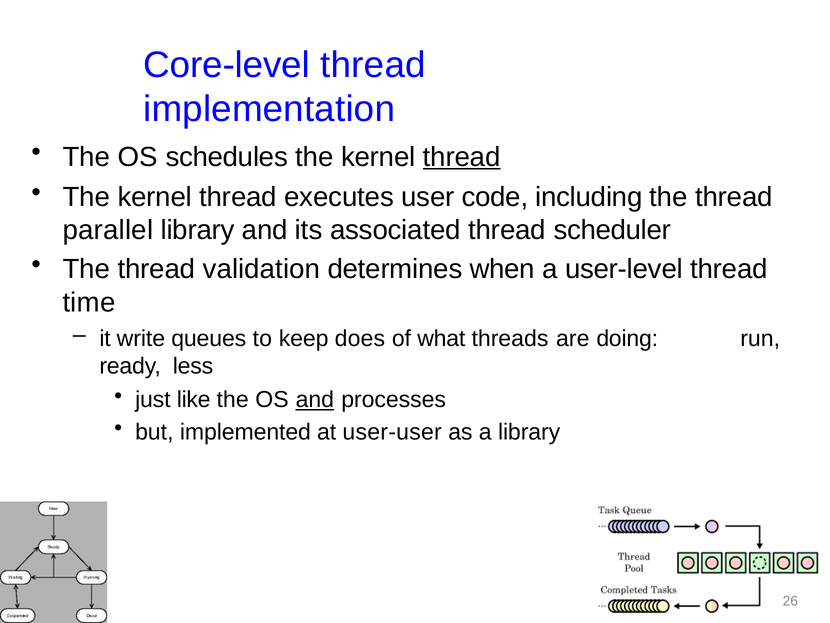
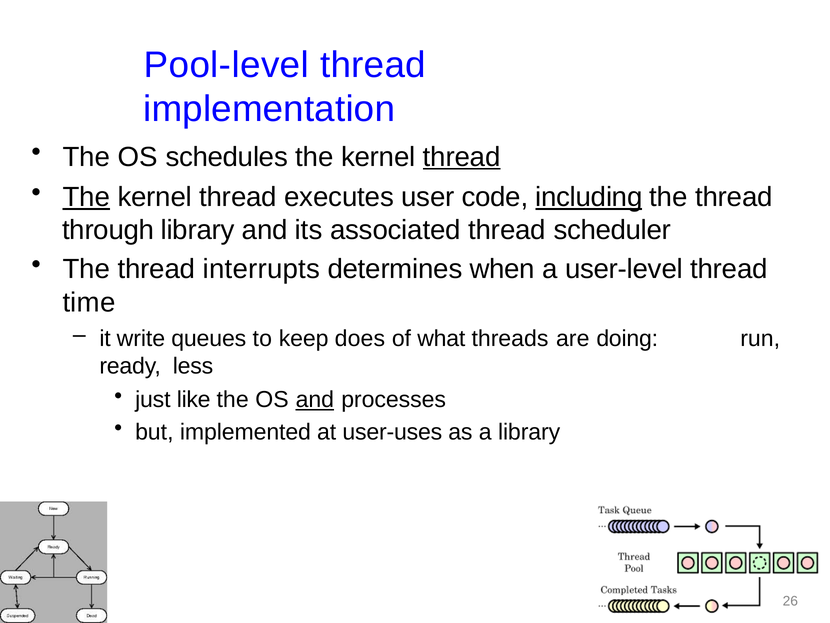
Core-level: Core-level -> Pool-level
The at (86, 197) underline: none -> present
including underline: none -> present
parallel: parallel -> through
validation: validation -> interrupts
user-user: user-user -> user-uses
